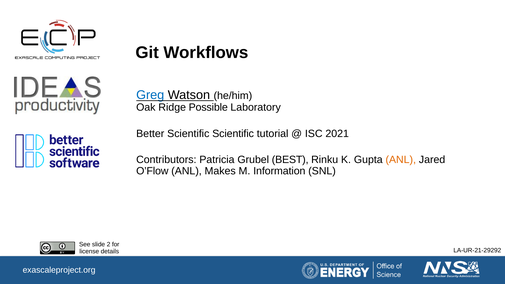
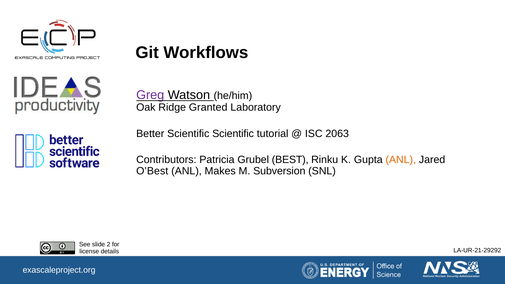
Greg colour: blue -> purple
Possible: Possible -> Granted
2021: 2021 -> 2063
O’Flow: O’Flow -> O’Best
Information: Information -> Subversion
